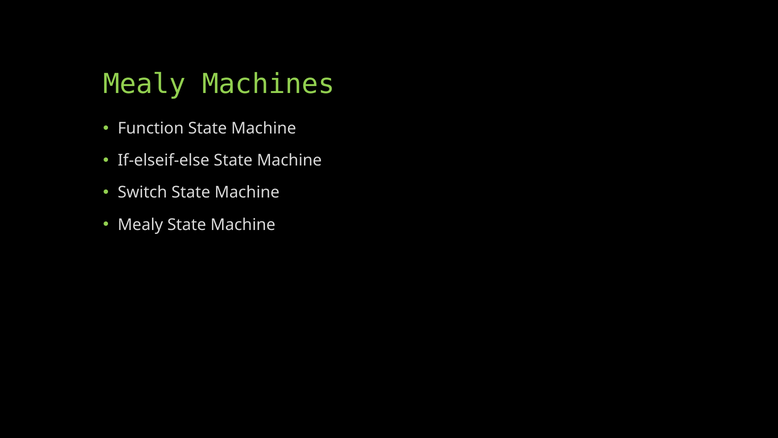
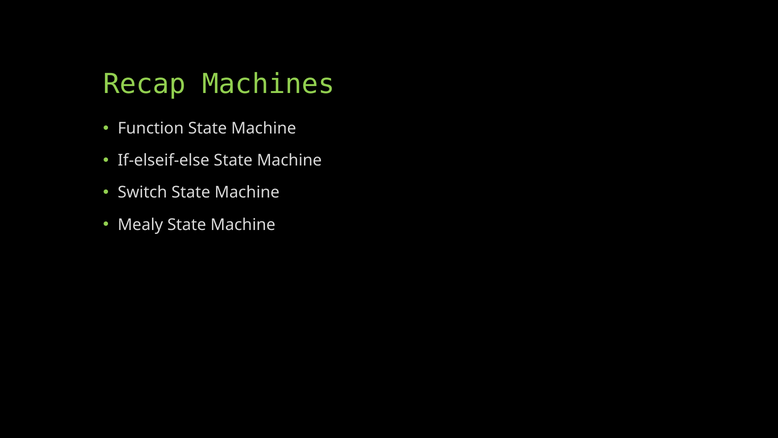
Mealy at (144, 84): Mealy -> Recap
